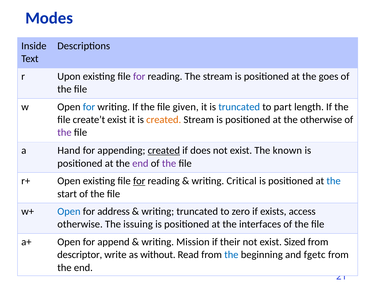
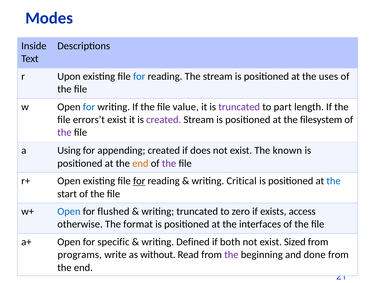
for at (139, 76) colour: purple -> blue
goes: goes -> uses
given: given -> value
truncated at (239, 107) colour: blue -> purple
create’t: create’t -> errors’t
created at (164, 120) colour: orange -> purple
the otherwise: otherwise -> filesystem
Hand: Hand -> Using
created at (164, 150) underline: present -> none
end at (140, 163) colour: purple -> orange
address: address -> flushed
issuing: issuing -> format
append: append -> specific
Mission: Mission -> Defined
their: their -> both
descriptor: descriptor -> programs
the at (231, 255) colour: blue -> purple
fgetc: fgetc -> done
